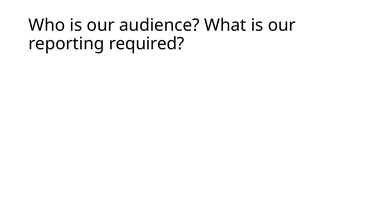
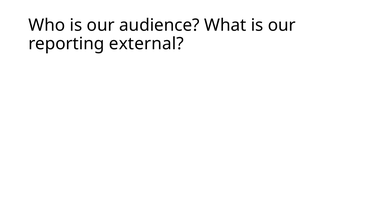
required: required -> external
